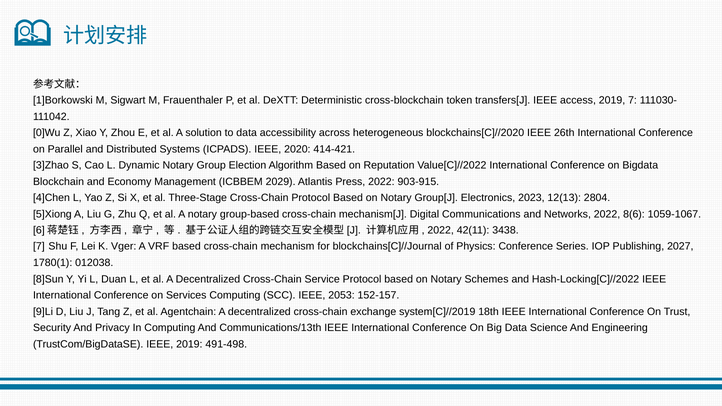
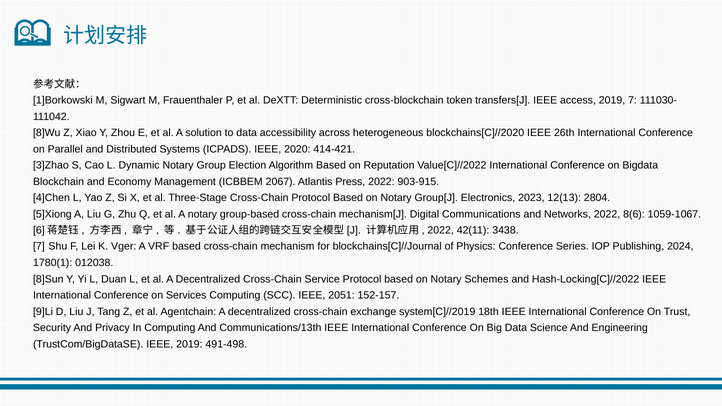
0]Wu: 0]Wu -> 8]Wu
2029: 2029 -> 2067
2027: 2027 -> 2024
2053: 2053 -> 2051
